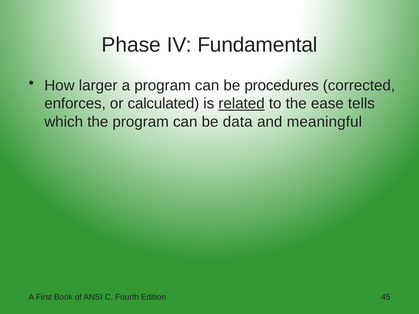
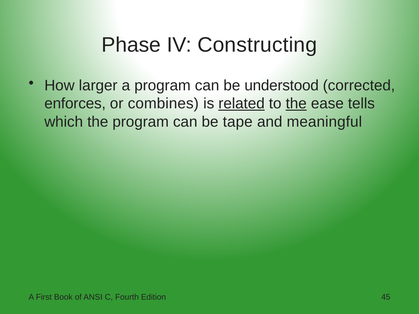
Fundamental: Fundamental -> Constructing
procedures: procedures -> understood
calculated: calculated -> combines
the at (296, 104) underline: none -> present
data: data -> tape
